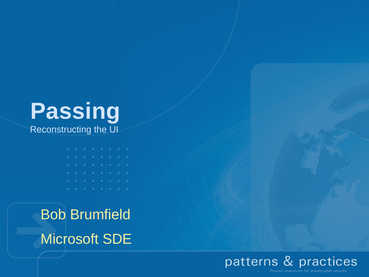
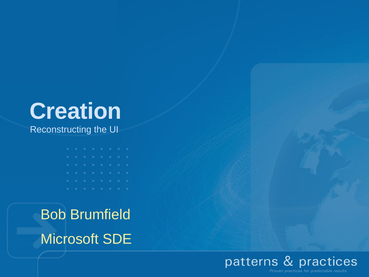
Passing: Passing -> Creation
